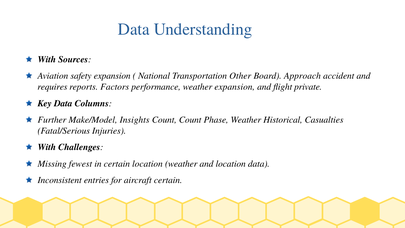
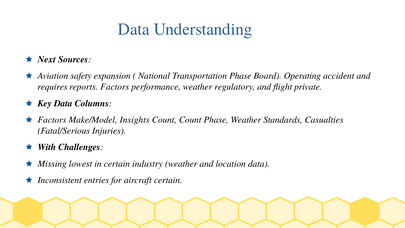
With at (47, 59): With -> Next
Transportation Other: Other -> Phase
Approach: Approach -> Operating
weather expansion: expansion -> regulatory
Further at (52, 120): Further -> Factors
Historical: Historical -> Standards
fewest: fewest -> lowest
certain location: location -> industry
